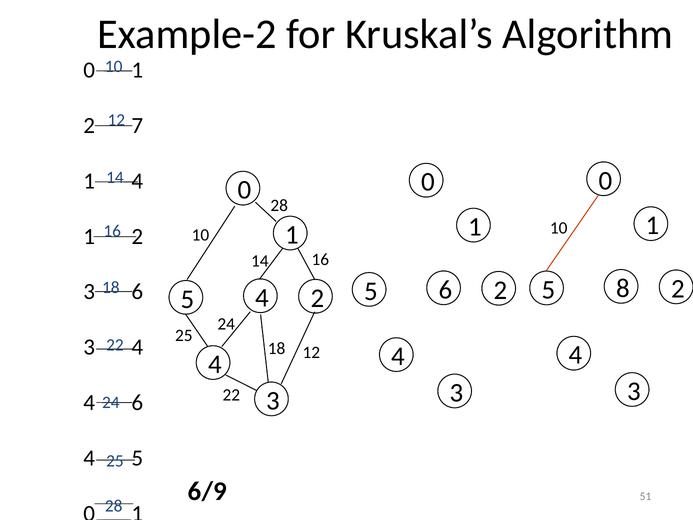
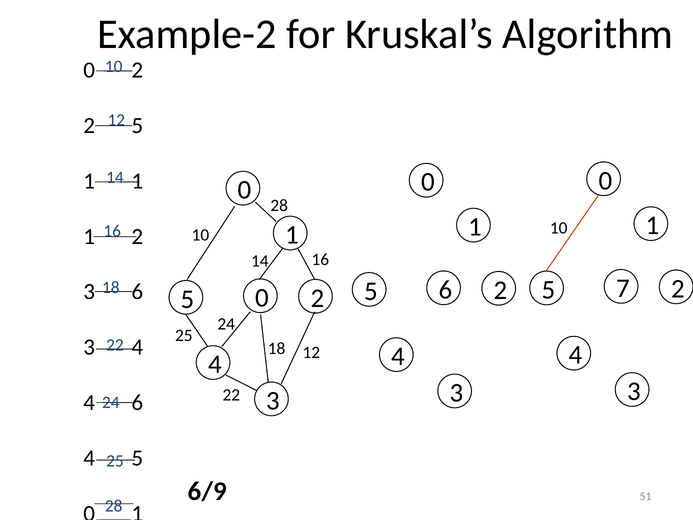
1 at (137, 70): 1 -> 2
2 7: 7 -> 5
4 at (137, 181): 4 -> 1
8: 8 -> 7
4 at (262, 297): 4 -> 0
